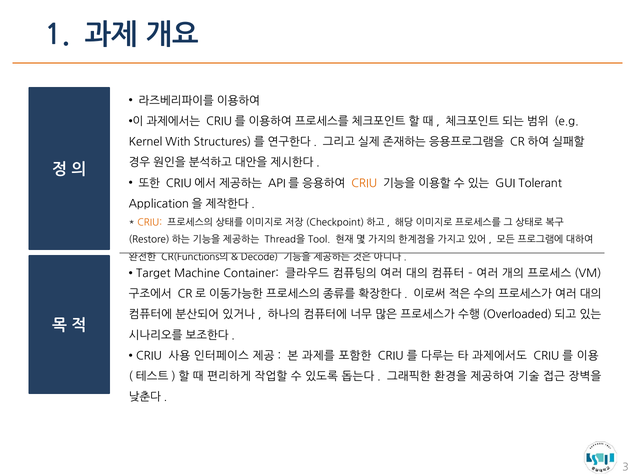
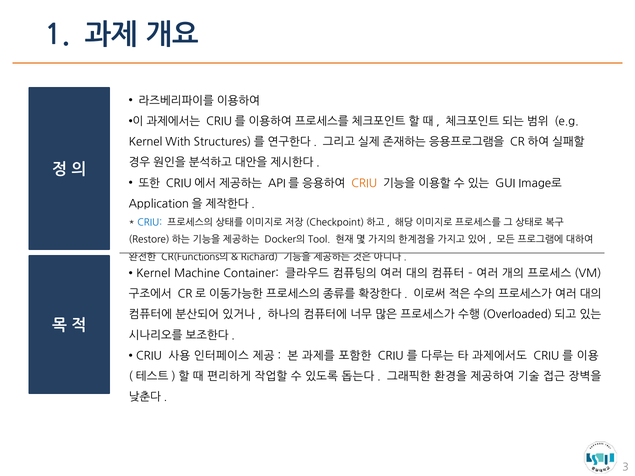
Tolerant: Tolerant -> Image로
CRIU at (150, 222) colour: orange -> blue
Thread을: Thread을 -> Docker의
Decode: Decode -> Richard
Target at (153, 274): Target -> Kernel
